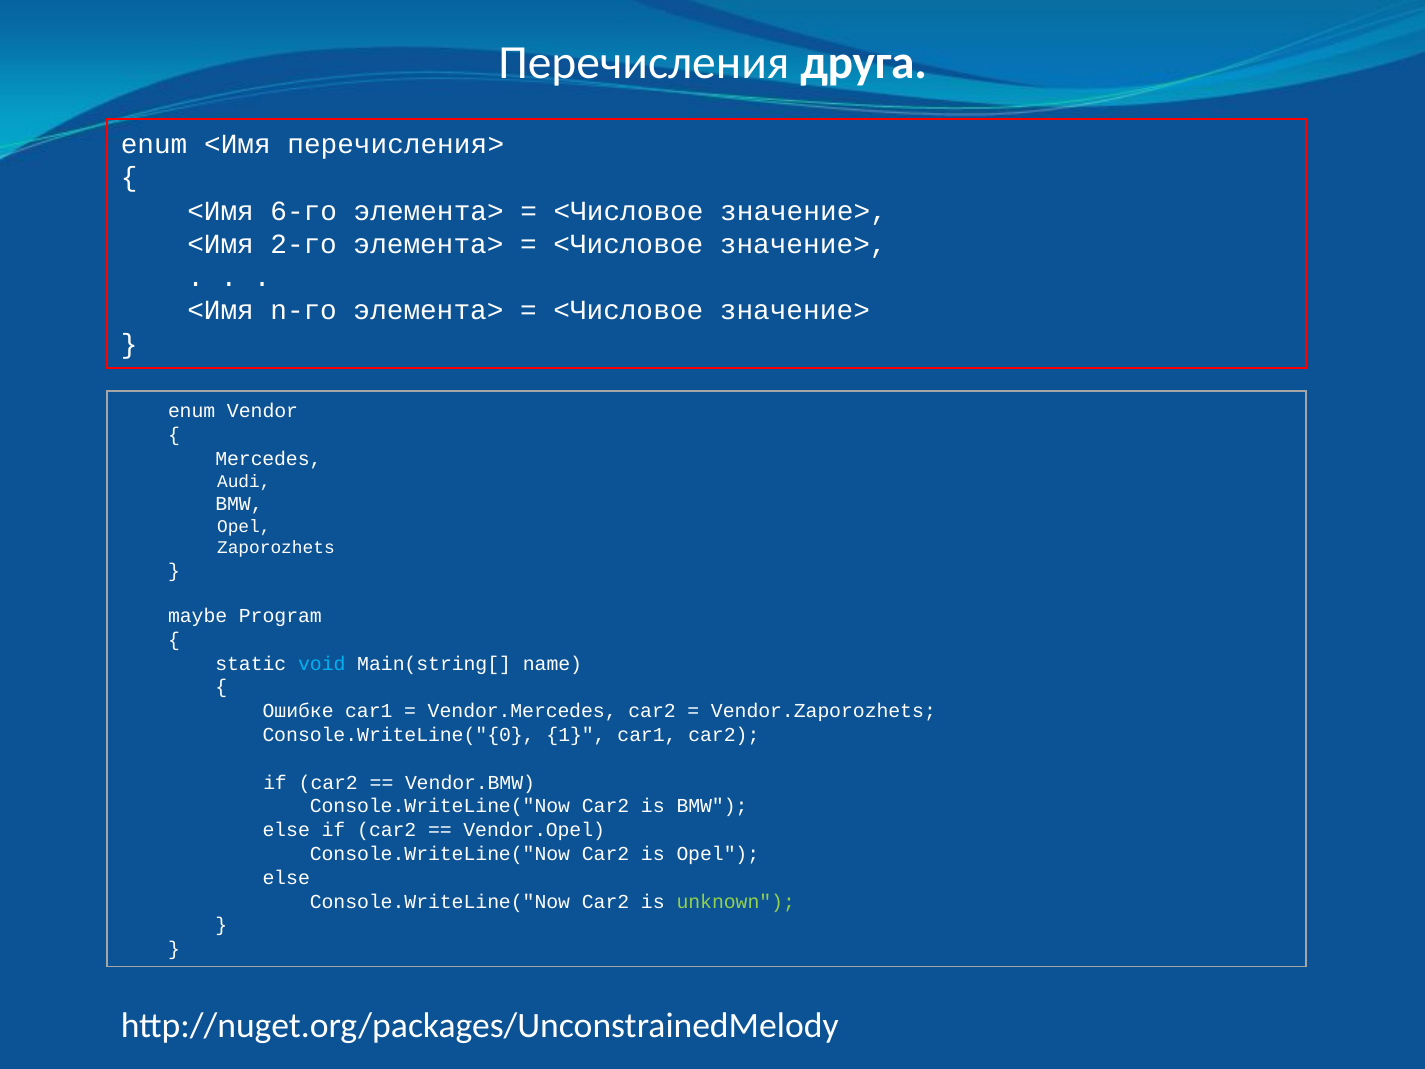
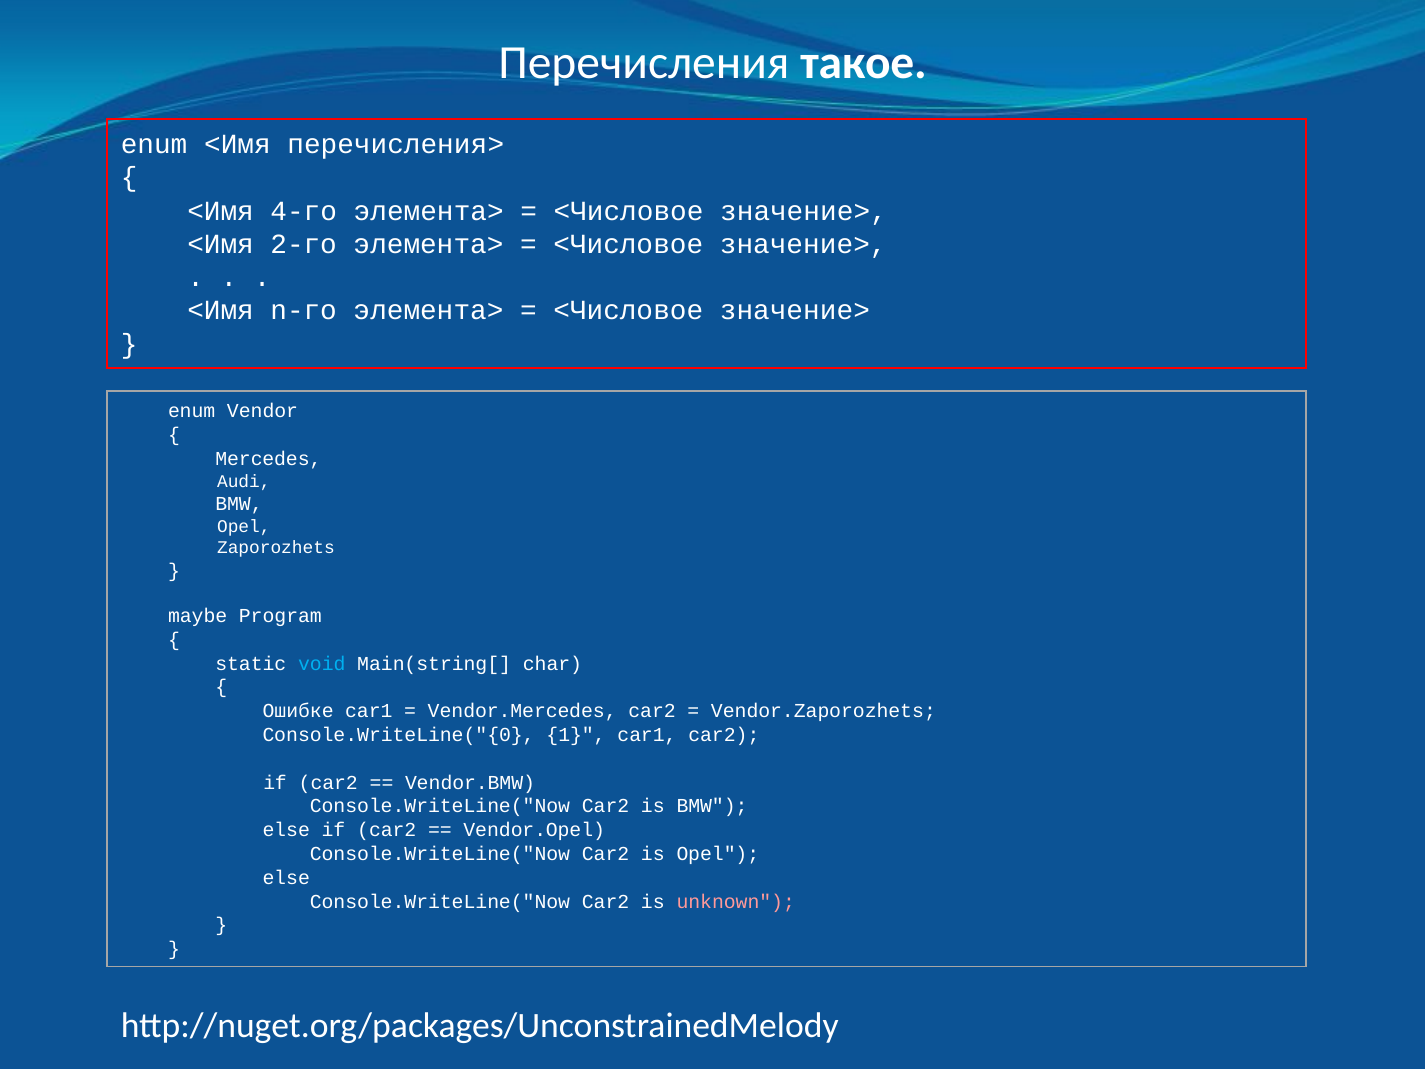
друга: друга -> такое
6-го: 6-го -> 4-го
name: name -> char
unknown colour: light green -> pink
